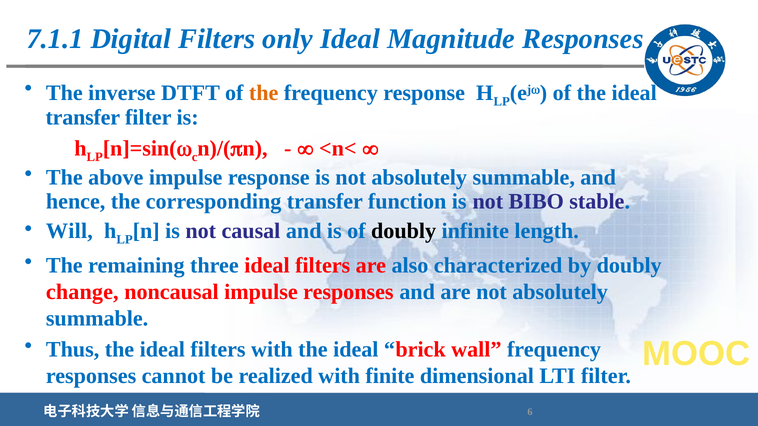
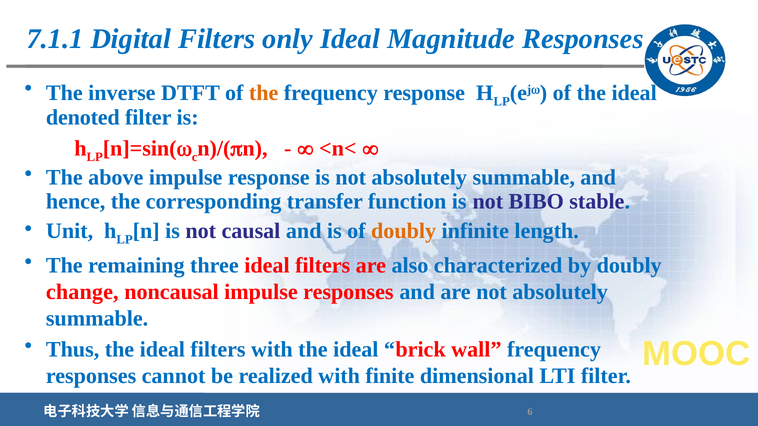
transfer at (83, 118): transfer -> denoted
Will: Will -> Unit
doubly at (404, 231) colour: black -> orange
